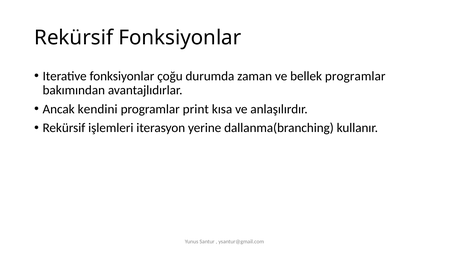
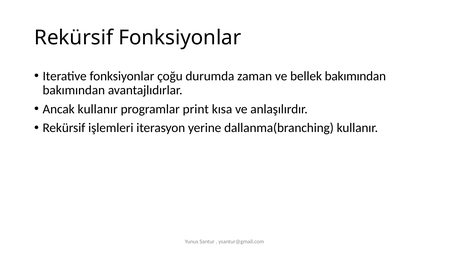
bellek programlar: programlar -> bakımından
Ancak kendini: kendini -> kullanır
